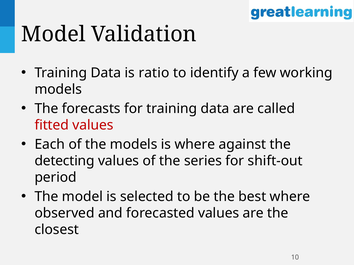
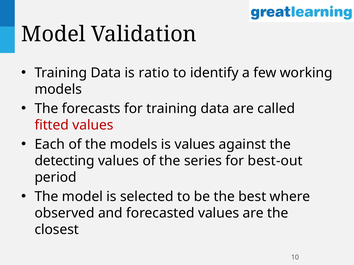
is where: where -> values
shift-out: shift-out -> best-out
